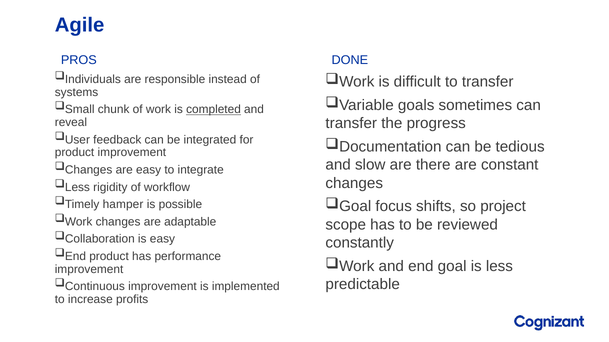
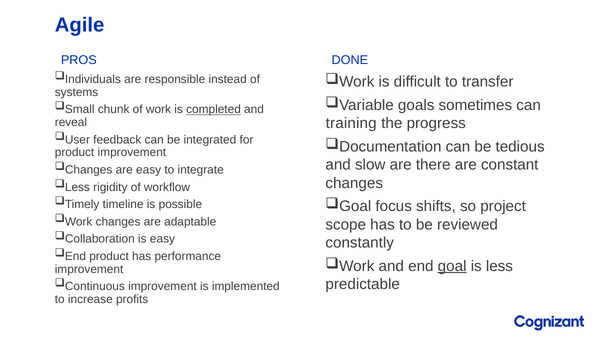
transfer at (351, 123): transfer -> training
hamper: hamper -> timeline
goal underline: none -> present
